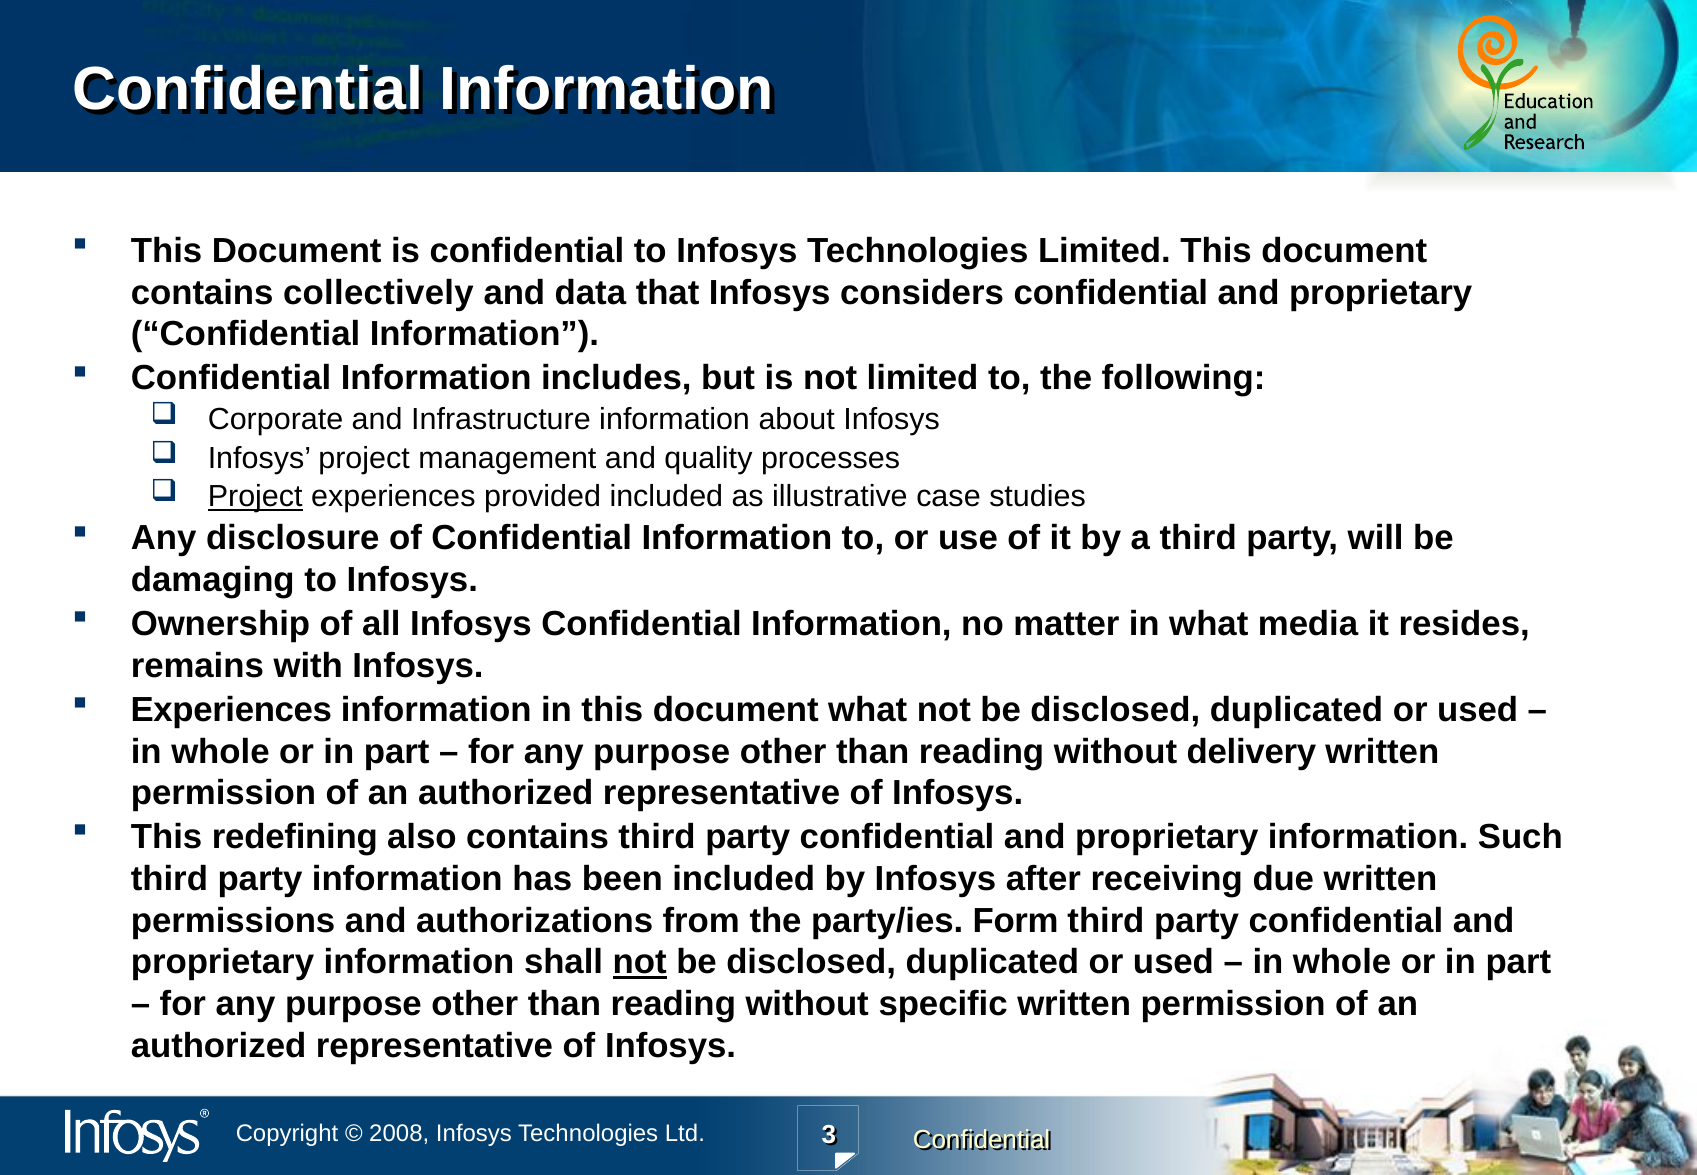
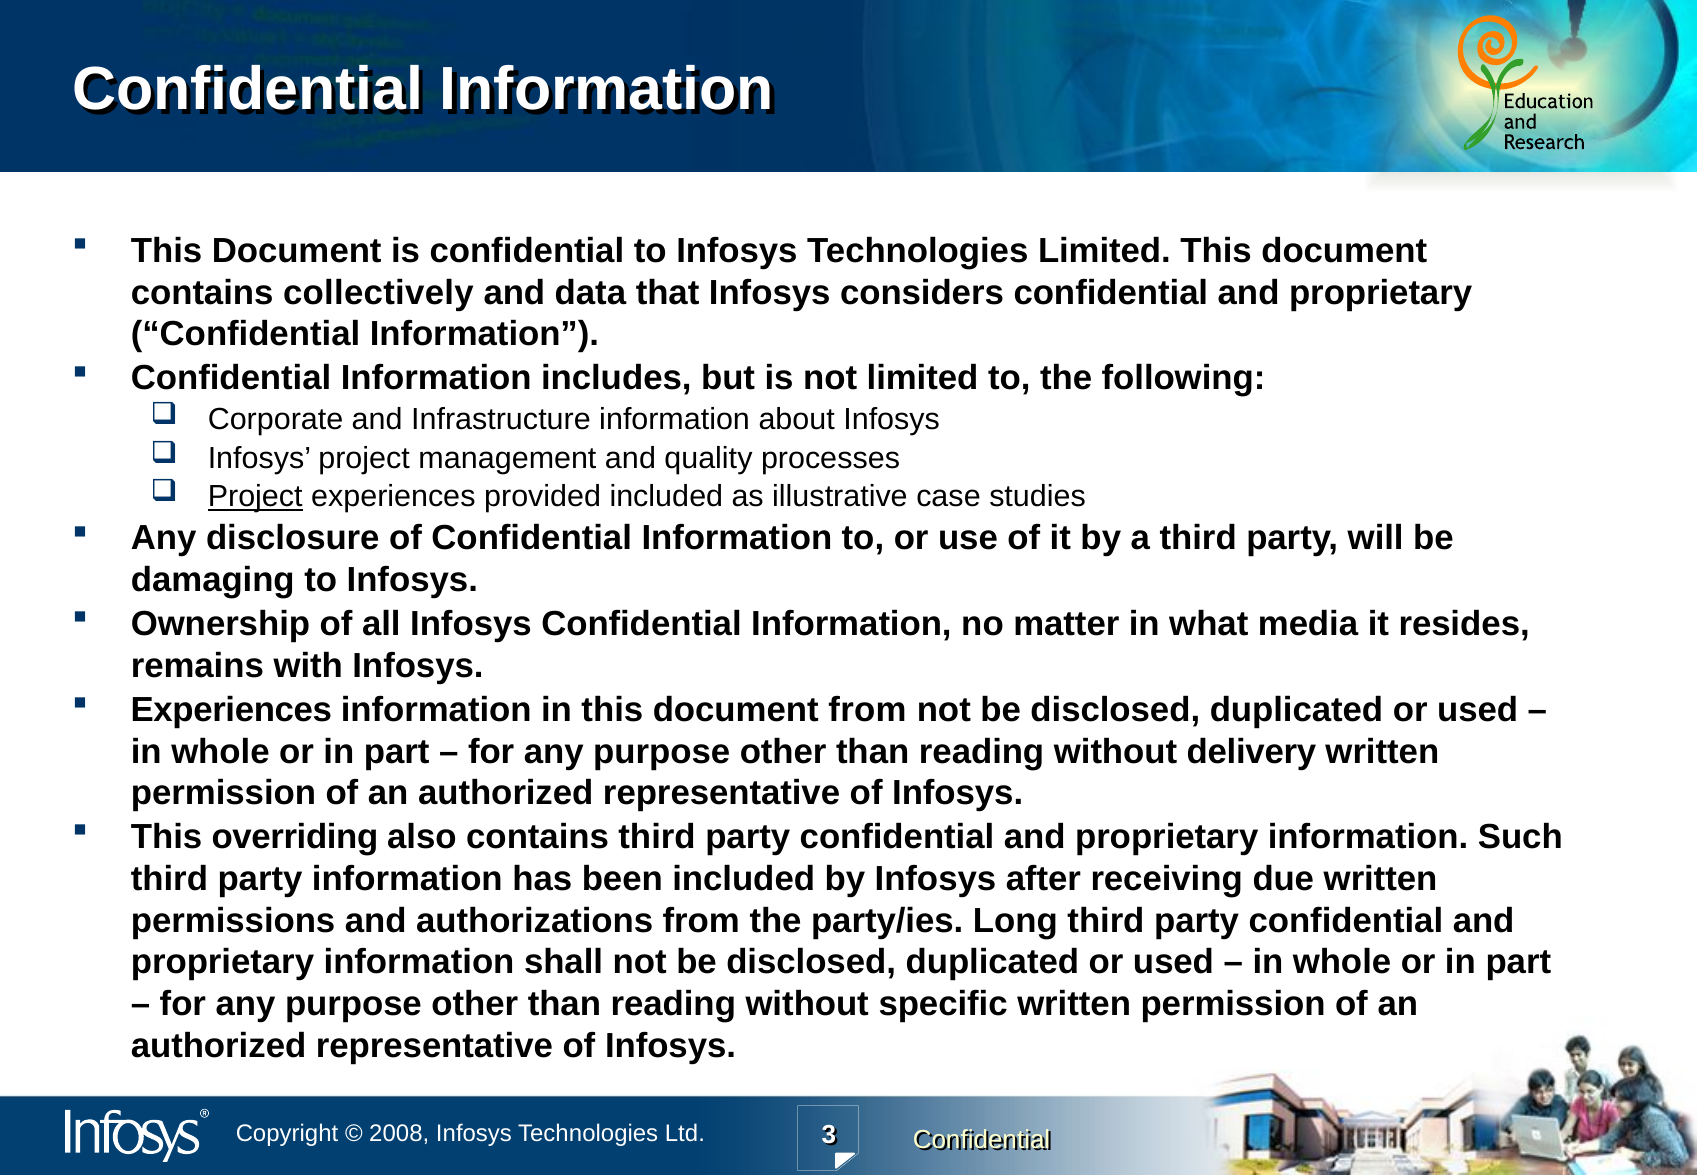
document what: what -> from
redefining: redefining -> overriding
Form: Form -> Long
not at (640, 962) underline: present -> none
